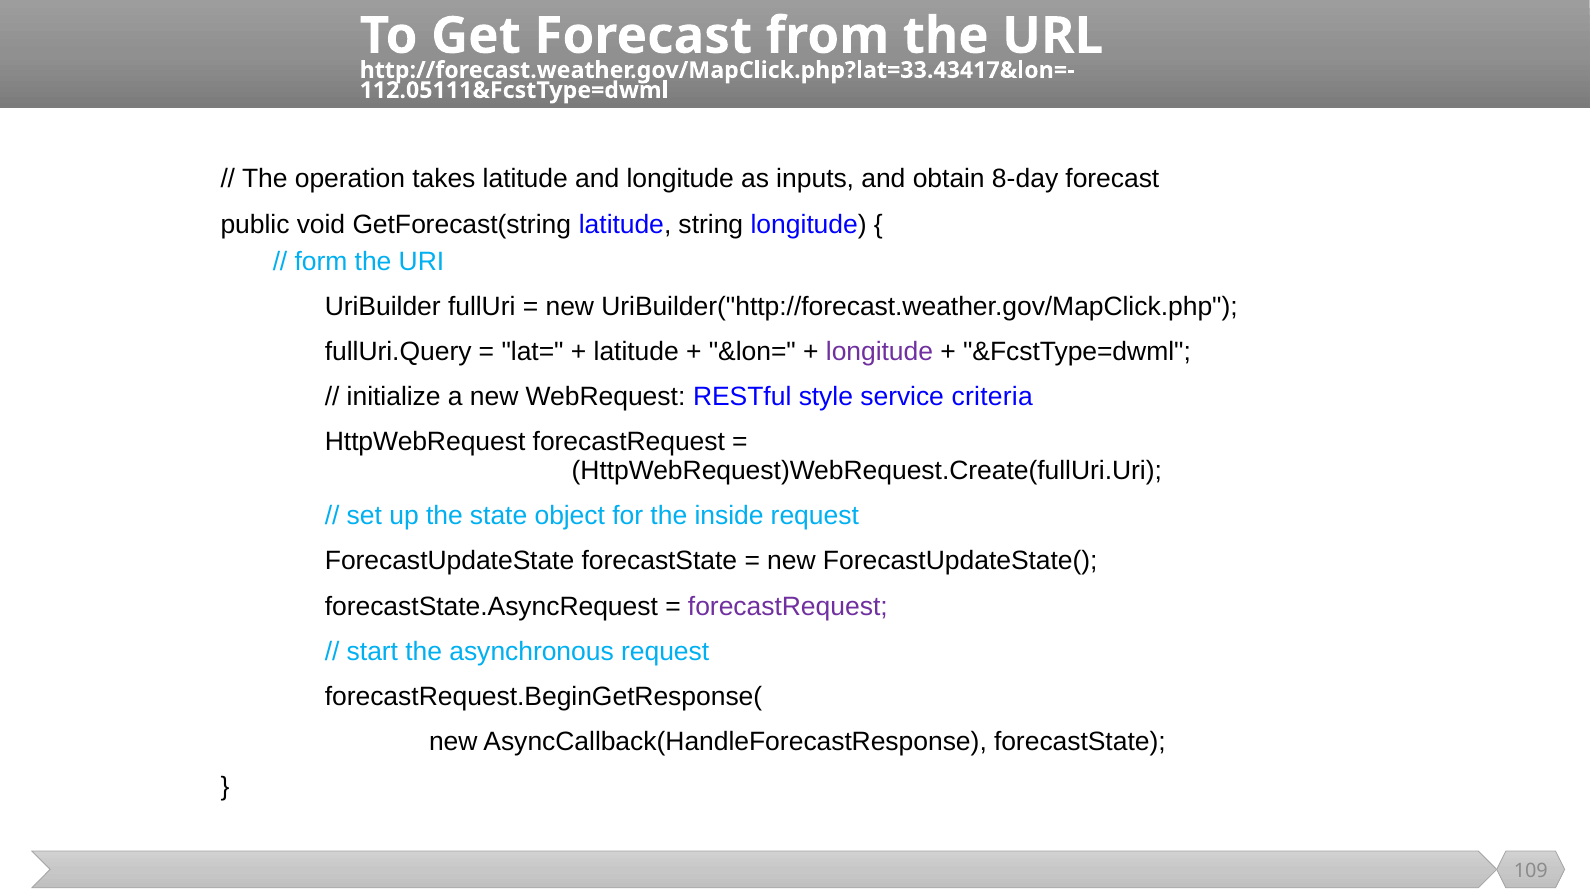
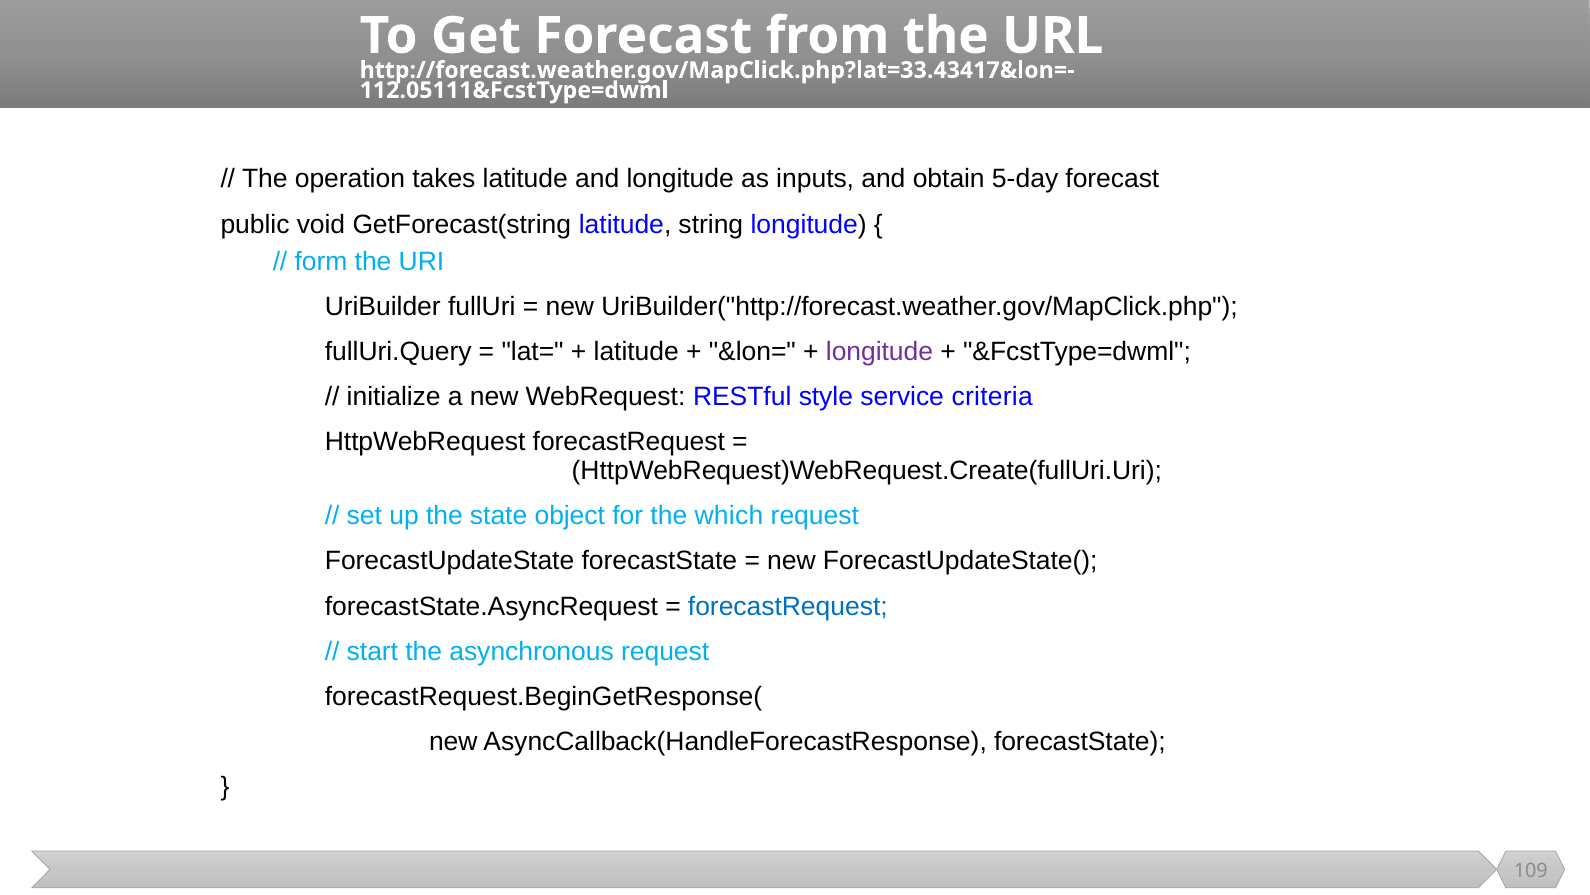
8-day: 8-day -> 5-day
inside: inside -> which
forecastRequest at (788, 606) colour: purple -> blue
